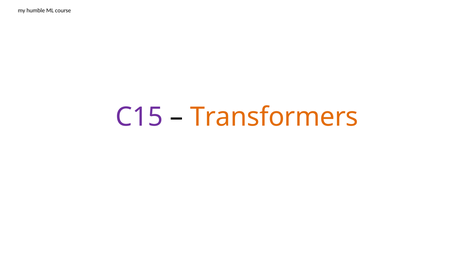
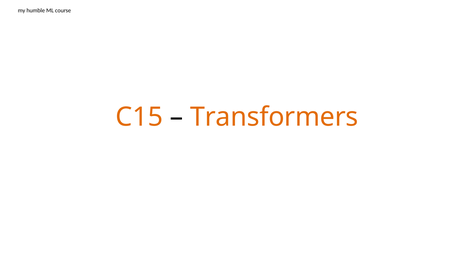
C15 colour: purple -> orange
